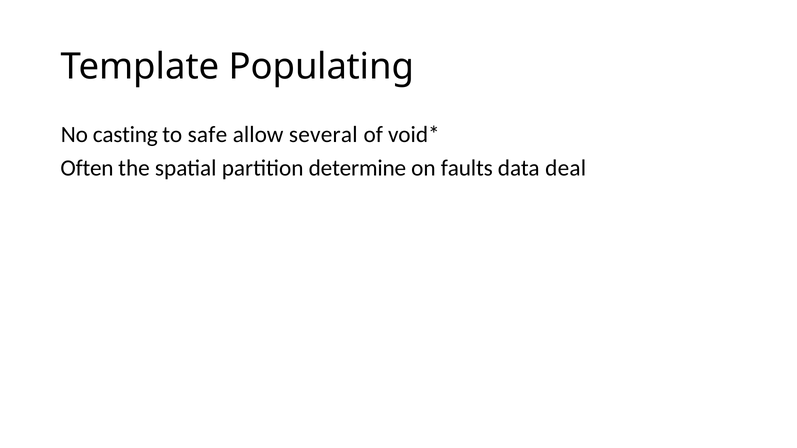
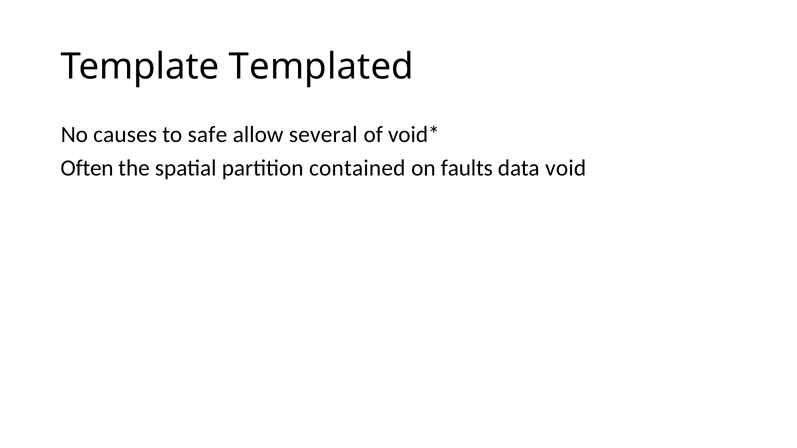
Populating: Populating -> Templated
casting: casting -> causes
determine: determine -> contained
deal: deal -> void
